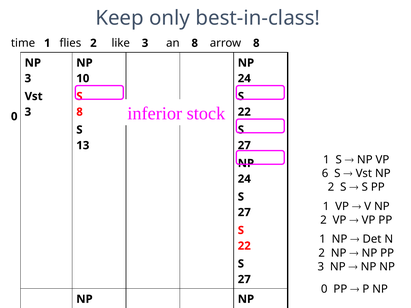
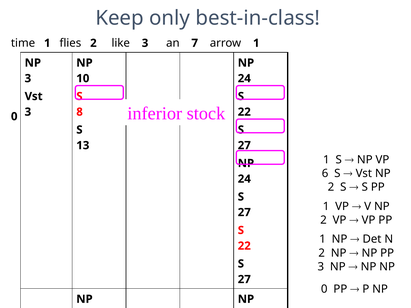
an 8: 8 -> 7
arrow 8: 8 -> 1
